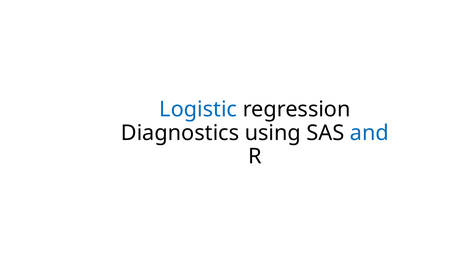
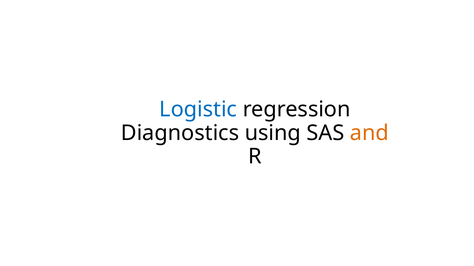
and colour: blue -> orange
